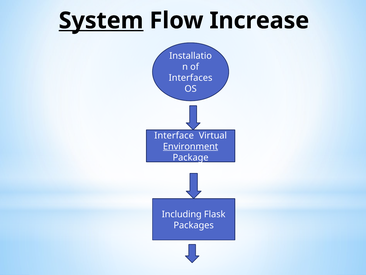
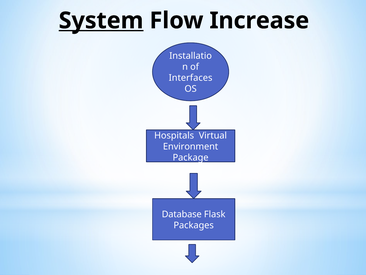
Interface: Interface -> Hospitals
Environment underline: present -> none
Including: Including -> Database
